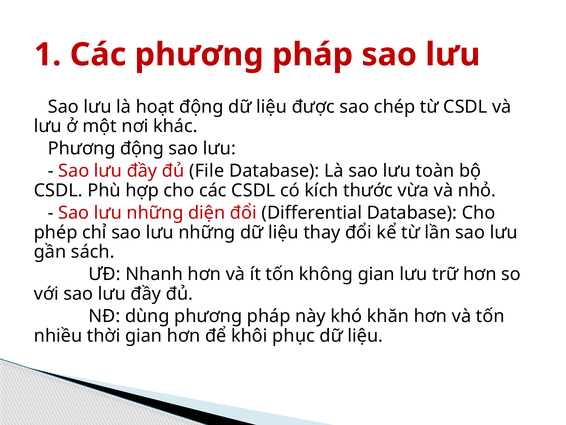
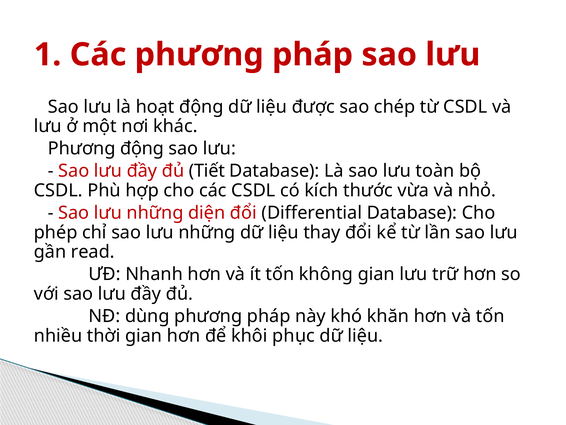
File: File -> Tiết
sách: sách -> read
